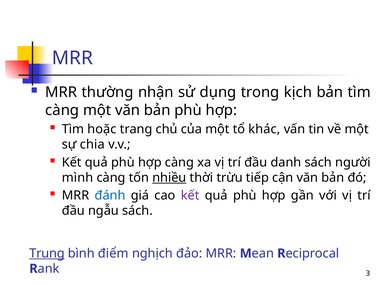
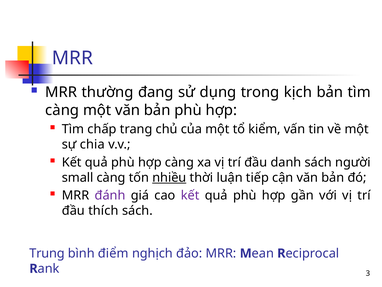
nhận: nhận -> đang
hoặc: hoặc -> chấp
khác: khác -> kiểm
mình: mình -> small
trừu: trừu -> luận
đánh colour: blue -> purple
ngẫu: ngẫu -> thích
Trung underline: present -> none
